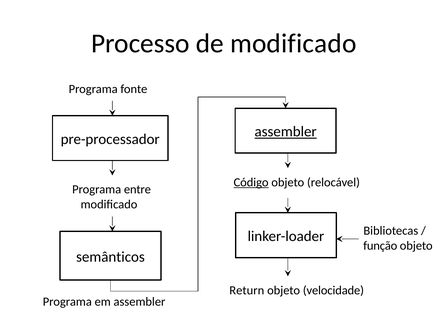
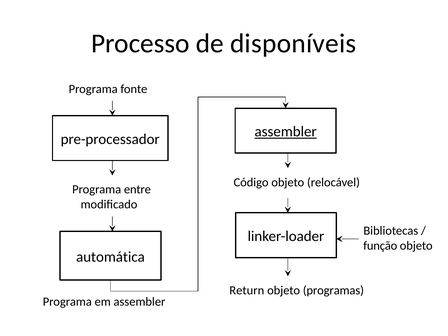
de modificado: modificado -> disponíveis
Código underline: present -> none
semânticos: semânticos -> automática
velocidade: velocidade -> programas
